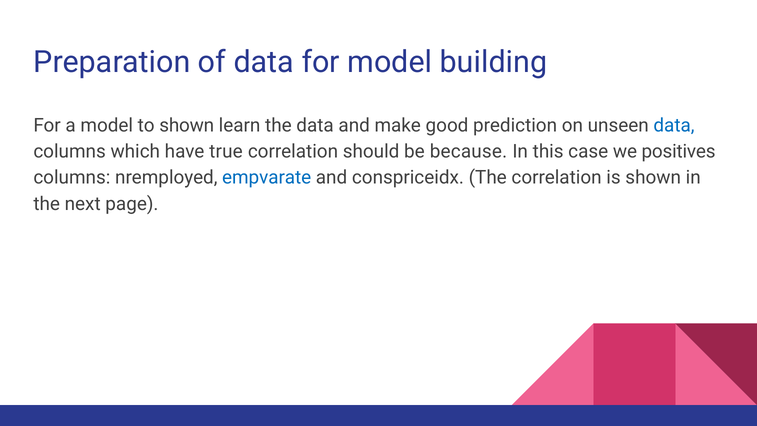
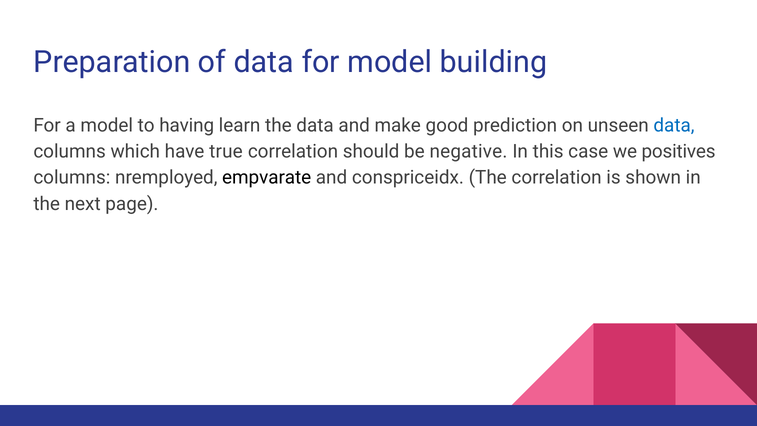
to shown: shown -> having
because: because -> negative
empvarate colour: blue -> black
